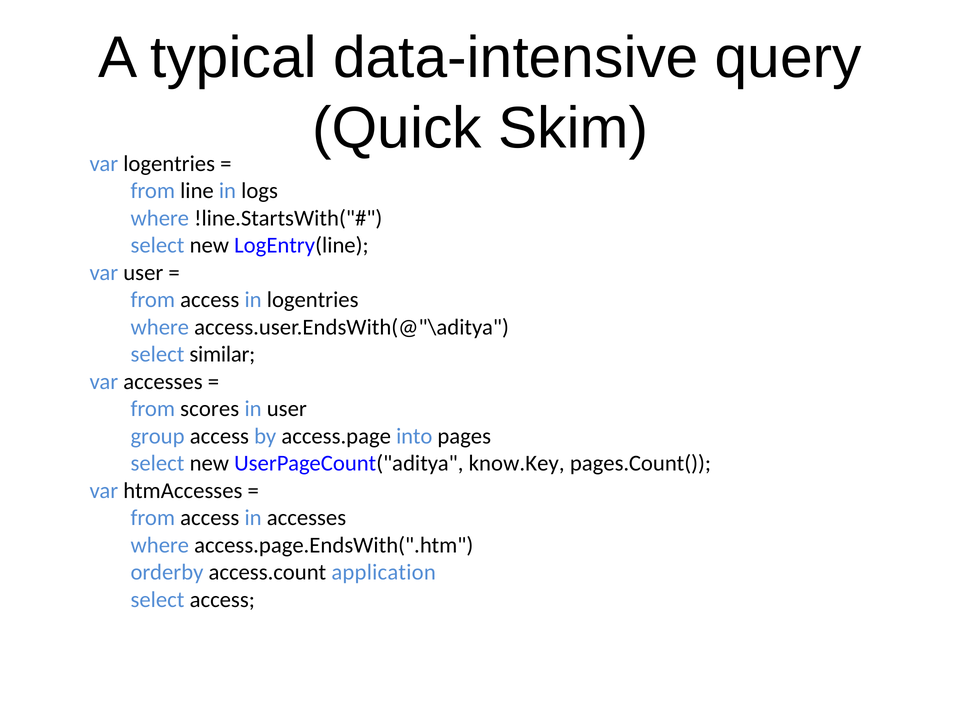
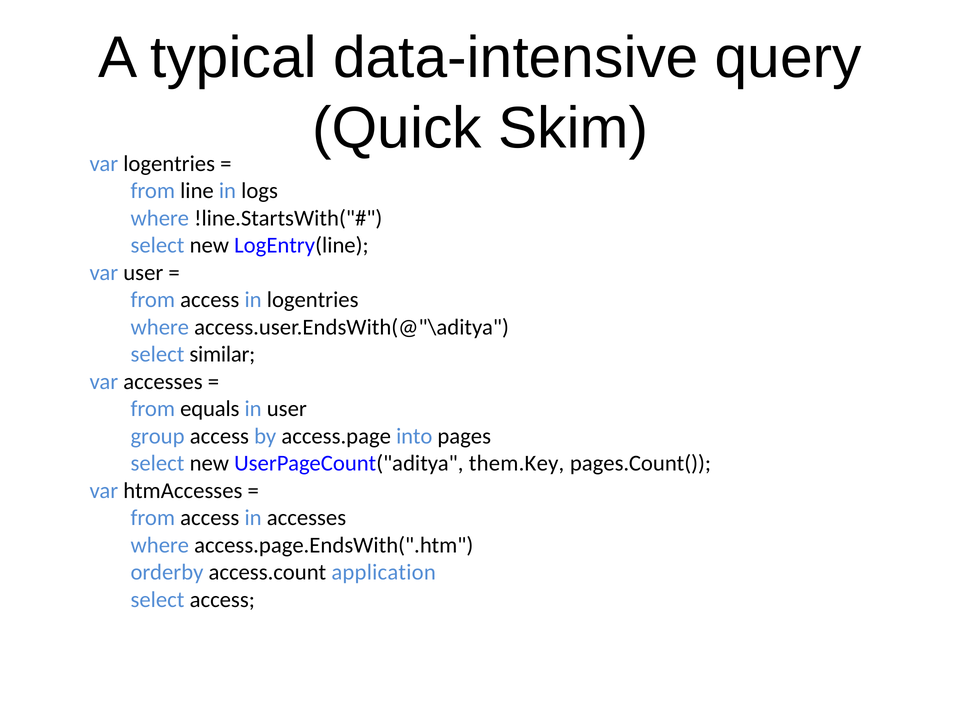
scores: scores -> equals
know.Key: know.Key -> them.Key
